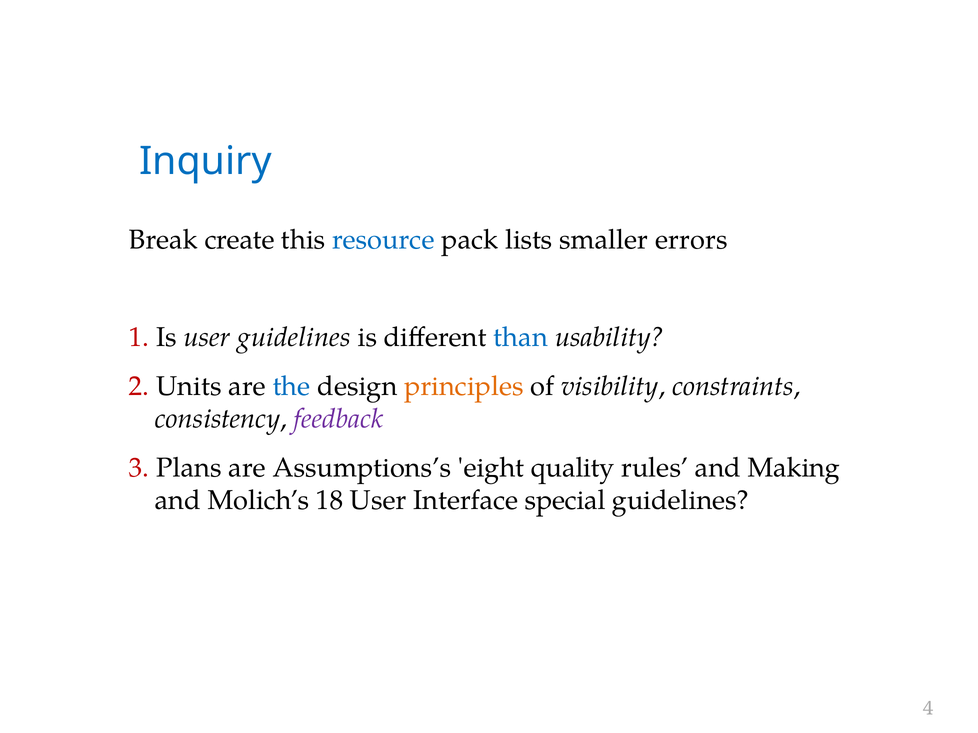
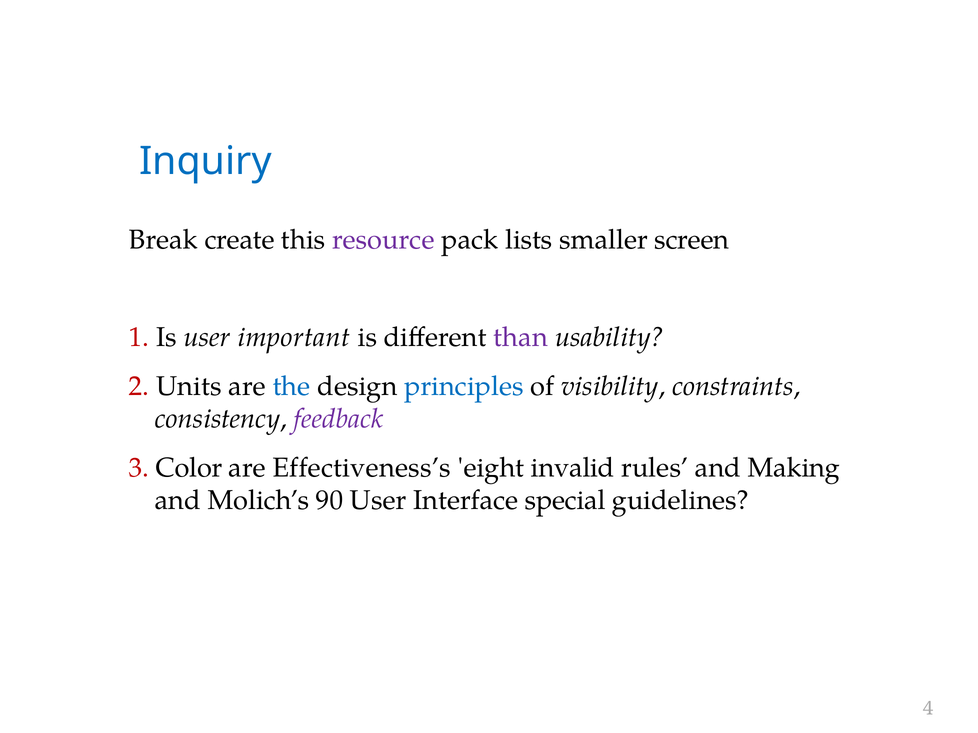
resource colour: blue -> purple
errors: errors -> screen
user guidelines: guidelines -> important
than colour: blue -> purple
principles colour: orange -> blue
Plans: Plans -> Color
Assumptions’s: Assumptions’s -> Effectiveness’s
quality: quality -> invalid
18: 18 -> 90
